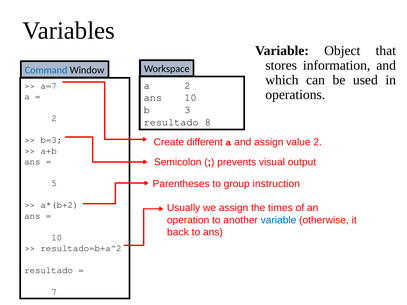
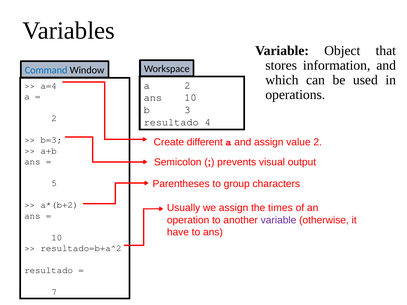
a=7: a=7 -> a=4
8: 8 -> 4
instruction: instruction -> characters
variable at (279, 220) colour: blue -> purple
back: back -> have
